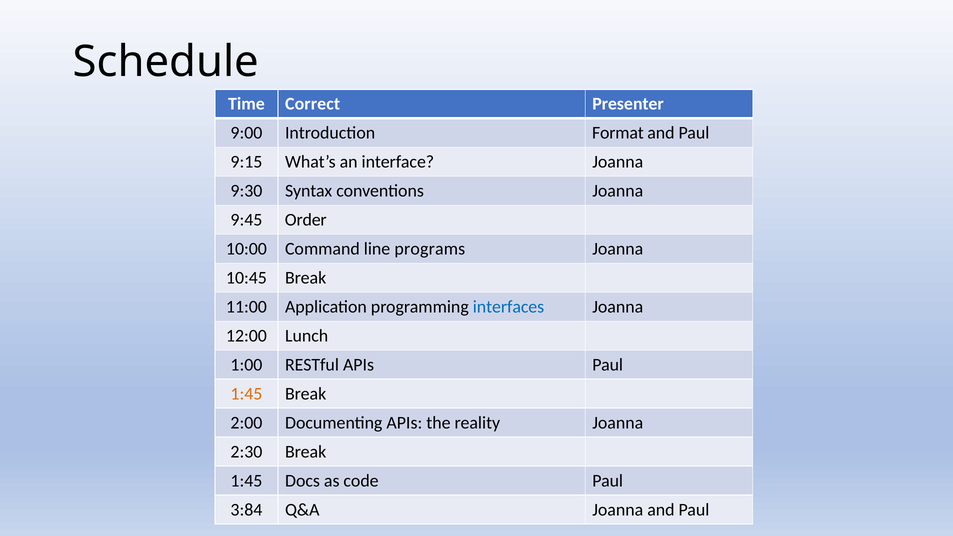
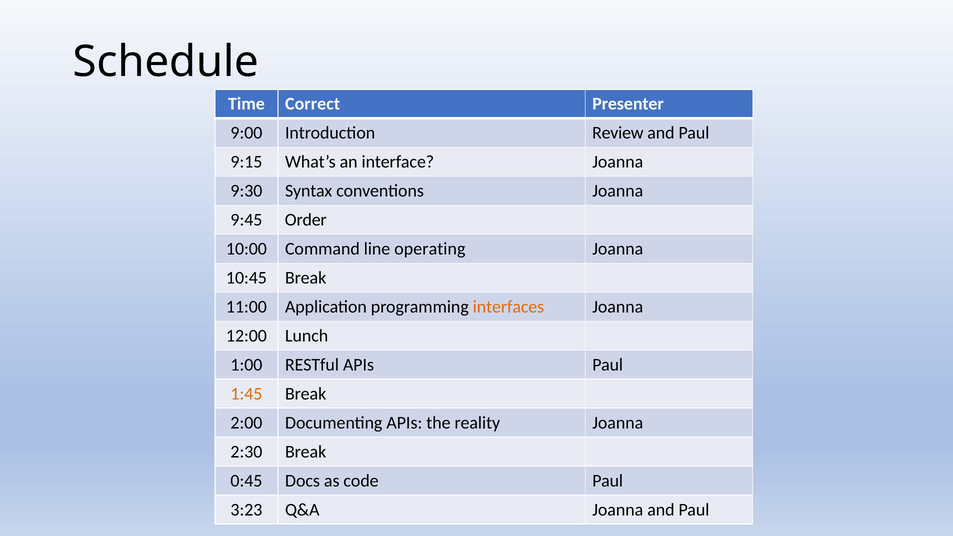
Format: Format -> Review
programs: programs -> operating
interfaces colour: blue -> orange
1:45 at (246, 481): 1:45 -> 0:45
3:84: 3:84 -> 3:23
